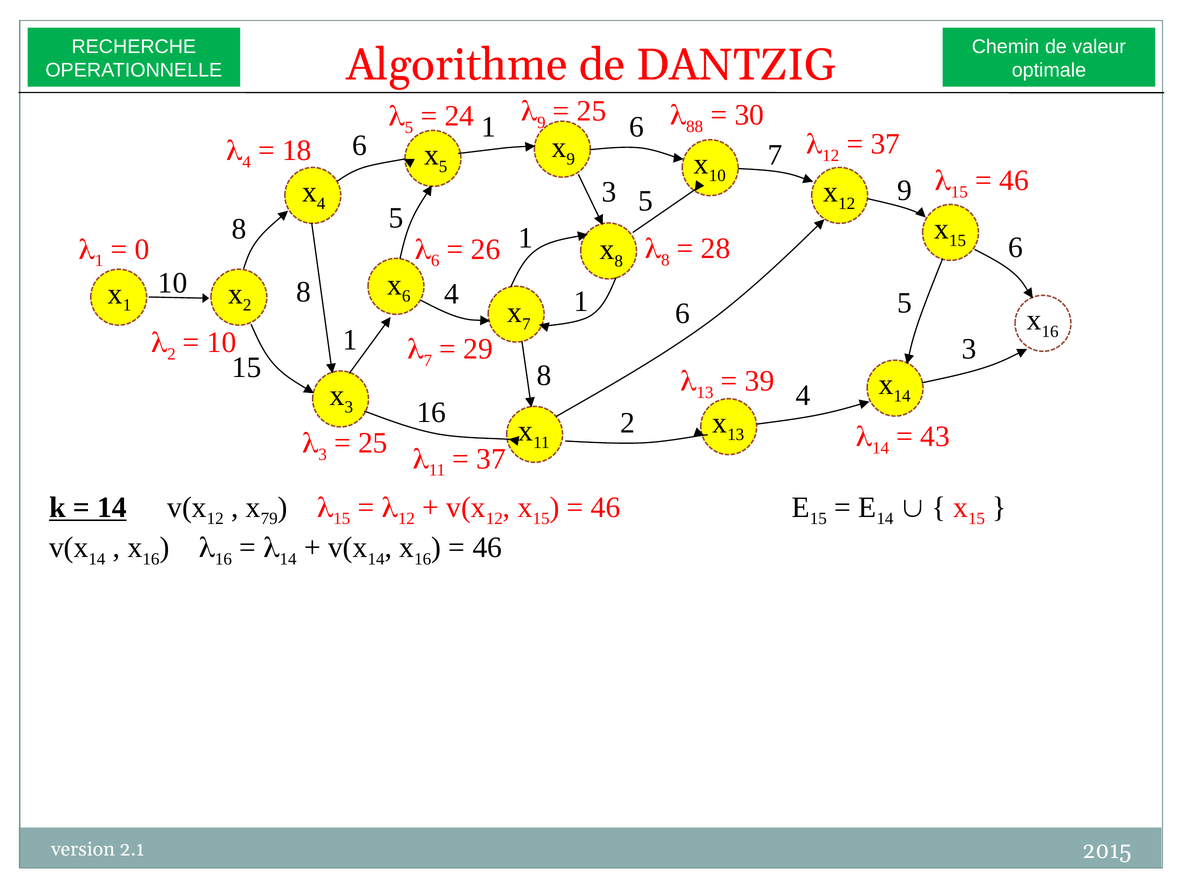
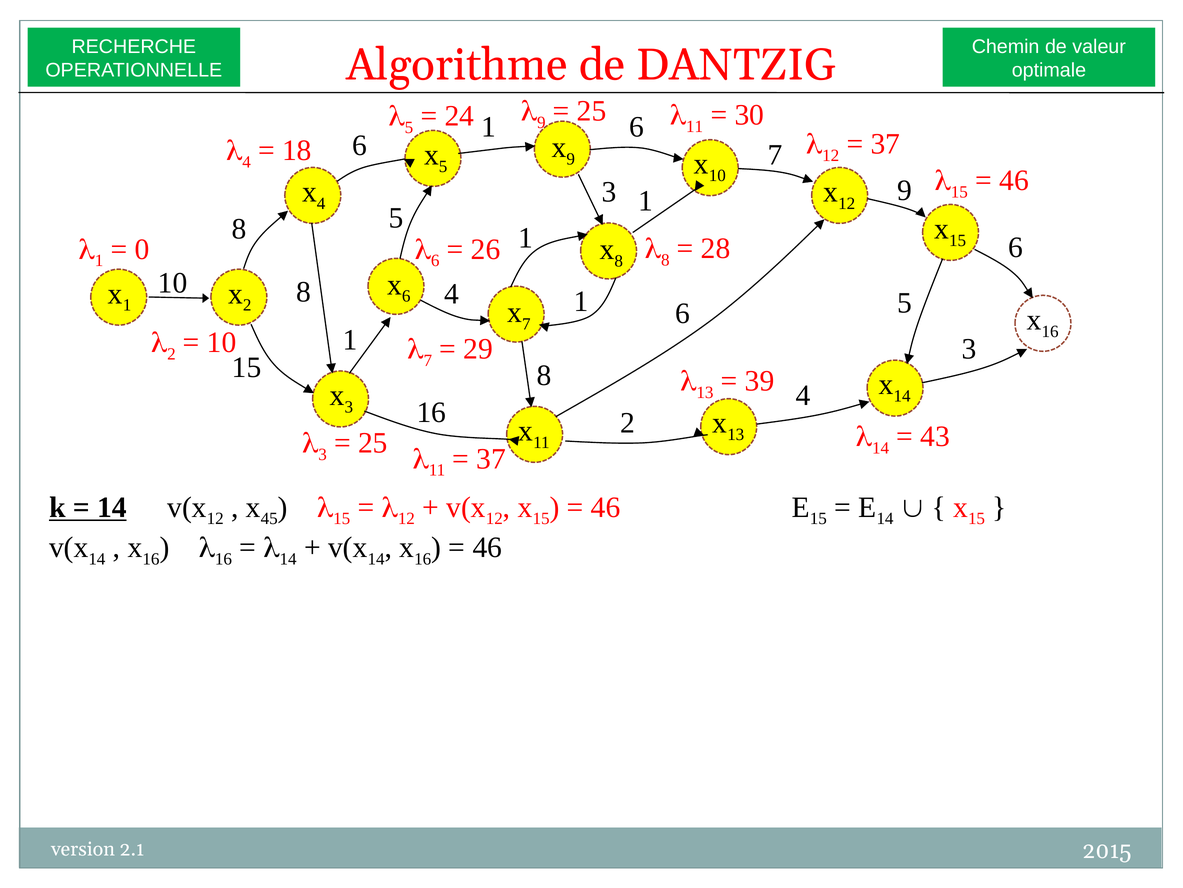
88 at (695, 126): 88 -> 11
3 5: 5 -> 1
79: 79 -> 45
